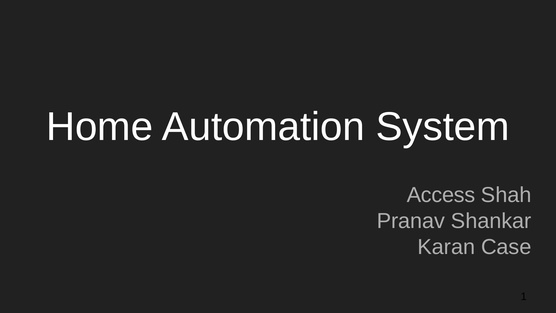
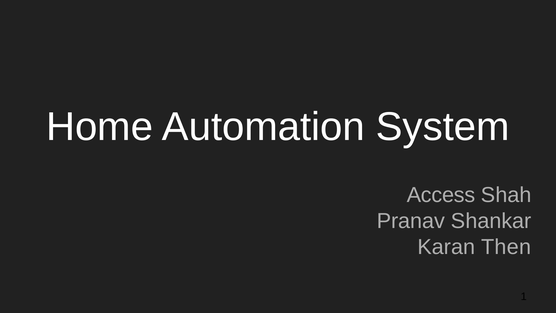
Case: Case -> Then
